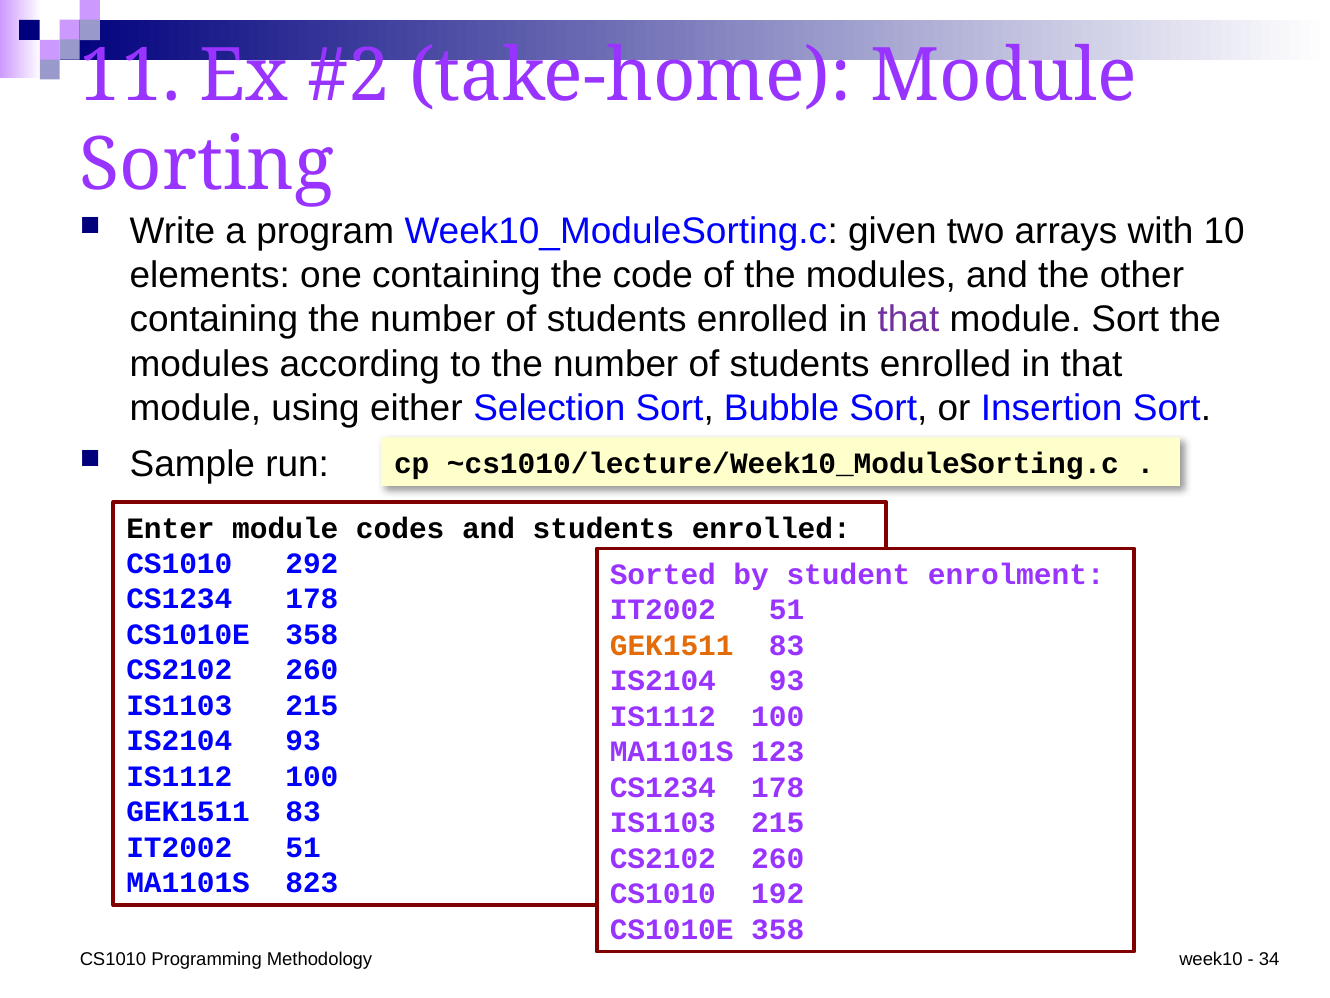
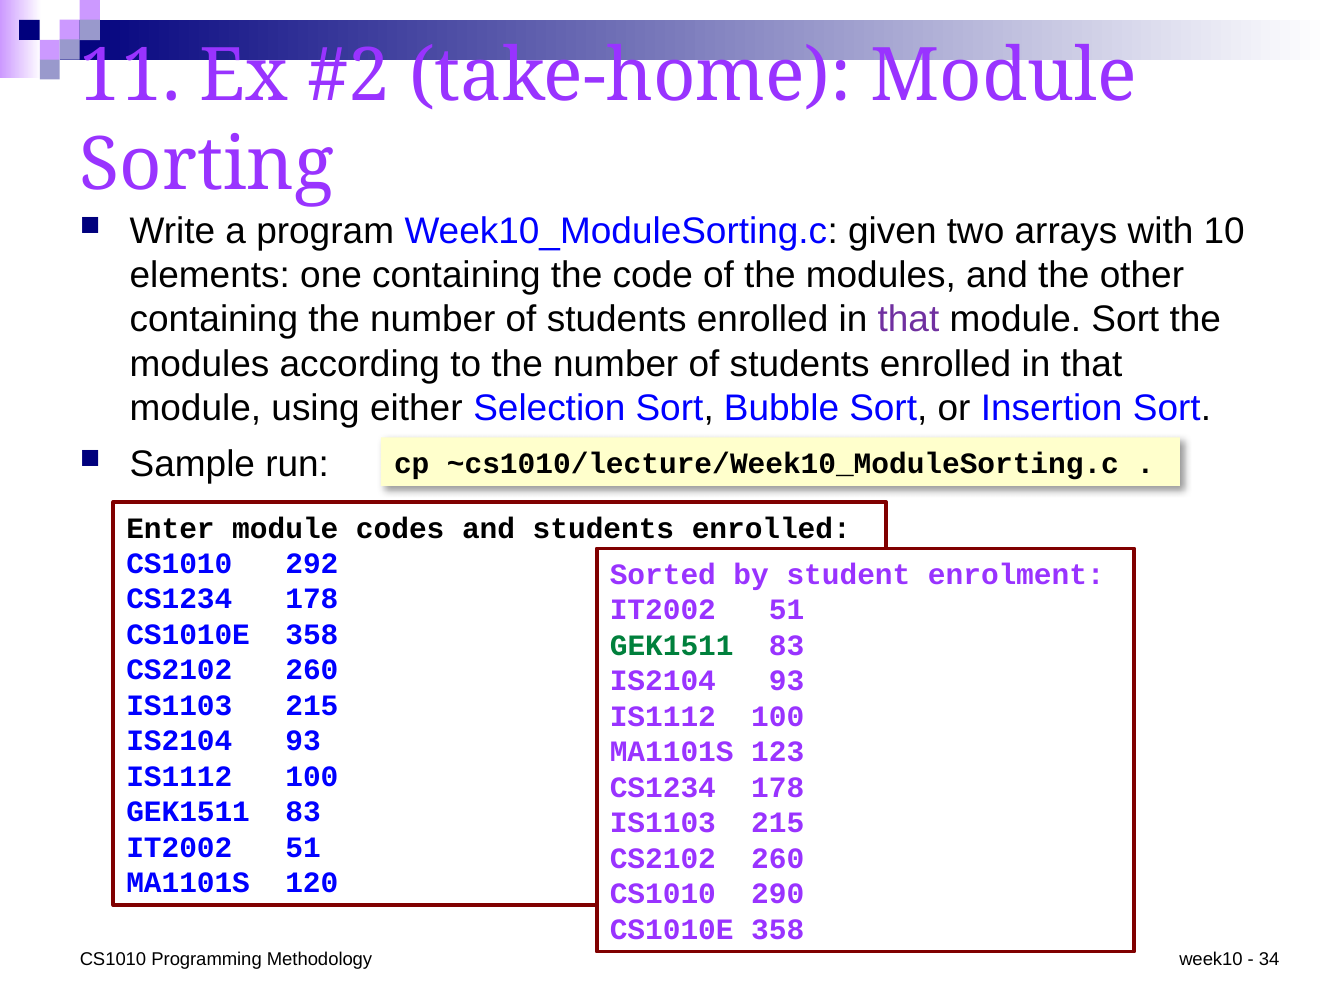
GEK1511 at (672, 645) colour: orange -> green
823: 823 -> 120
192: 192 -> 290
